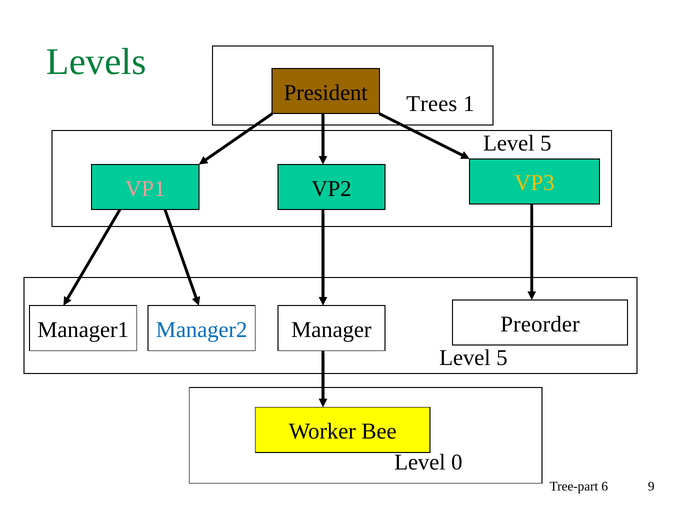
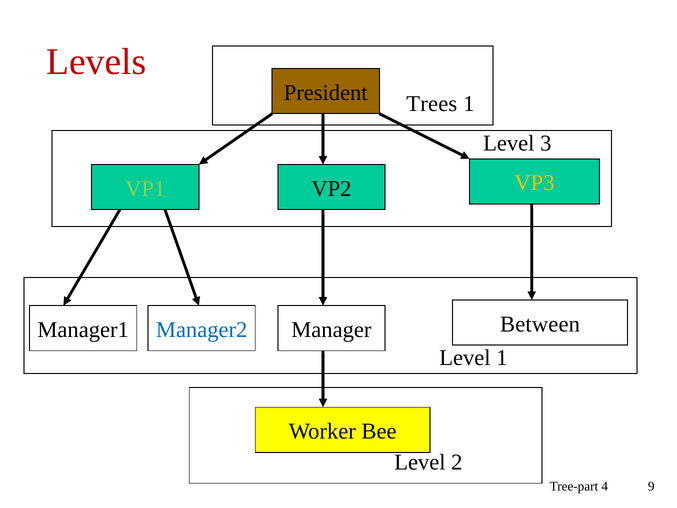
Levels colour: green -> red
5 at (546, 143): 5 -> 3
VP1 colour: pink -> light green
Preorder: Preorder -> Between
5 at (502, 358): 5 -> 1
0: 0 -> 2
6: 6 -> 4
